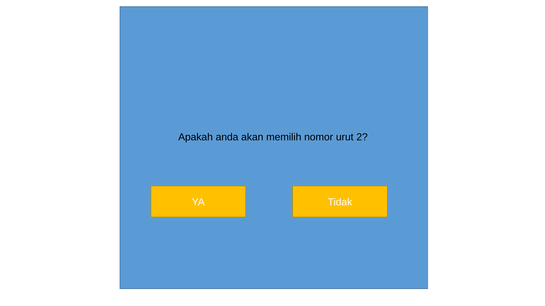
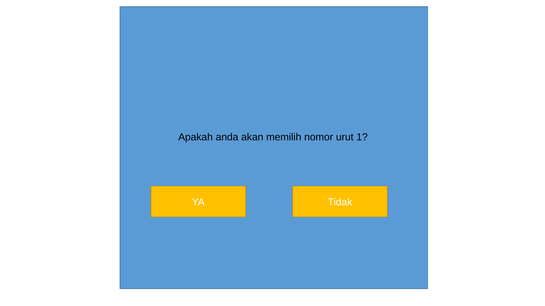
2: 2 -> 1
